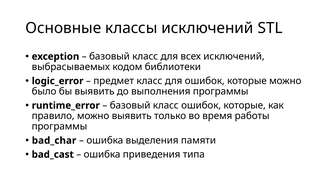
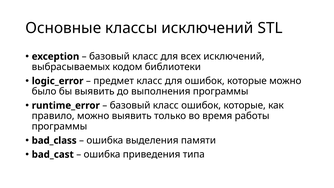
bad_char: bad_char -> bad_class
